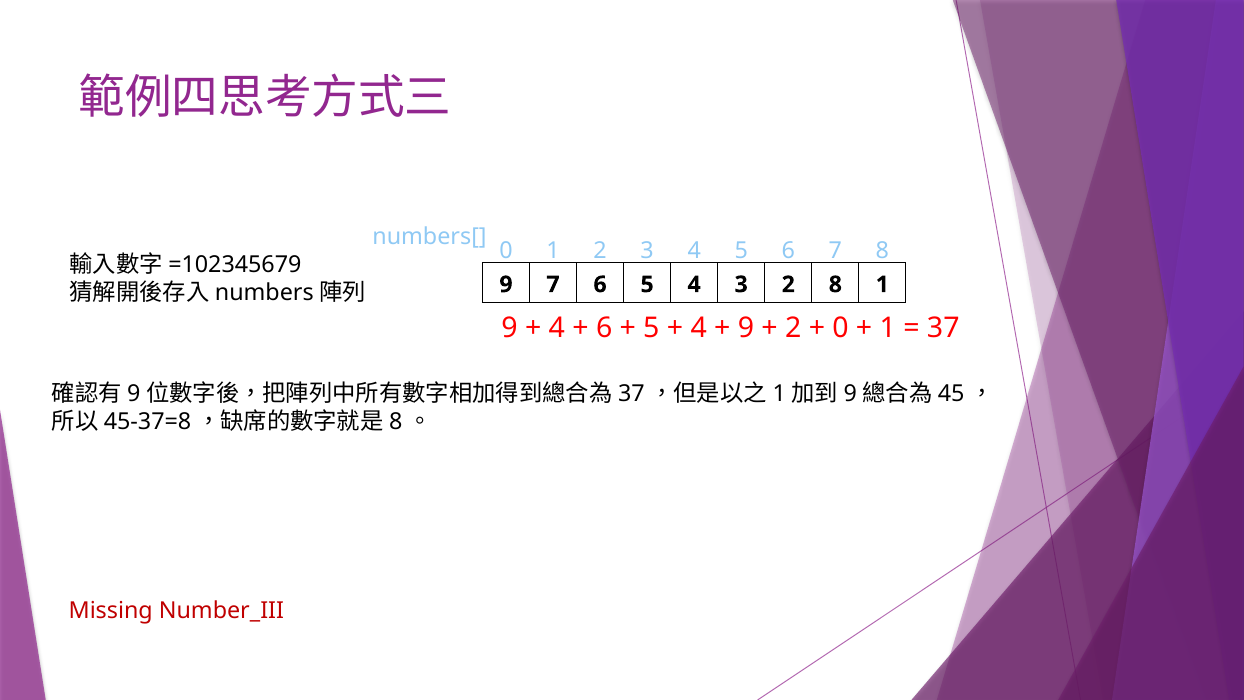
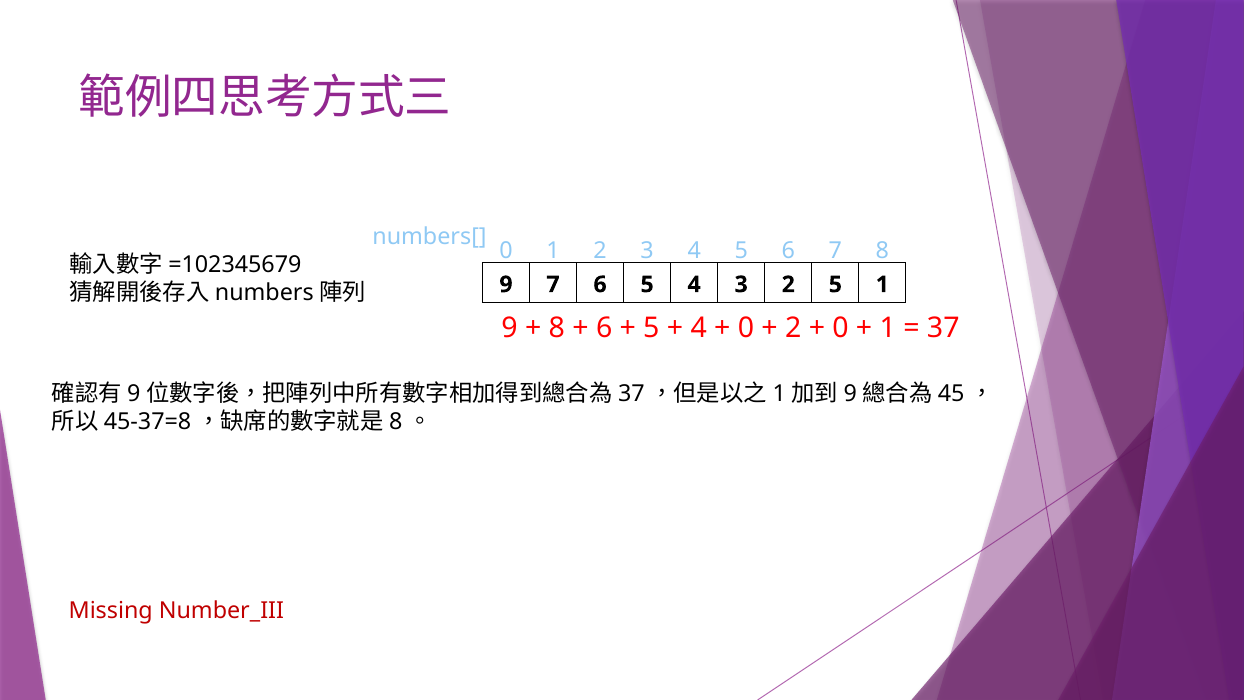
2 8: 8 -> 5
4 at (557, 328): 4 -> 8
9 at (746, 328): 9 -> 0
